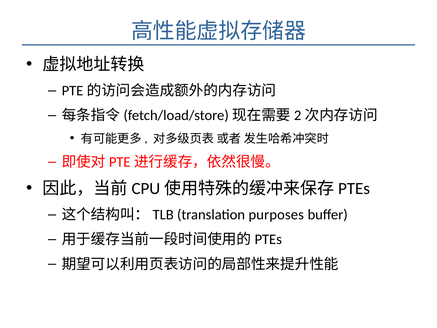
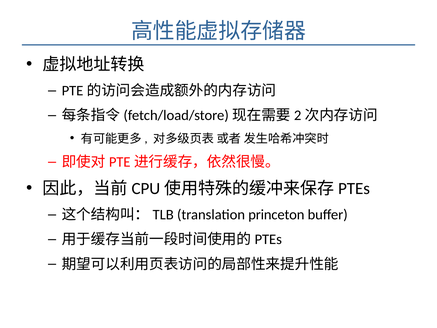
purposes: purposes -> princeton
